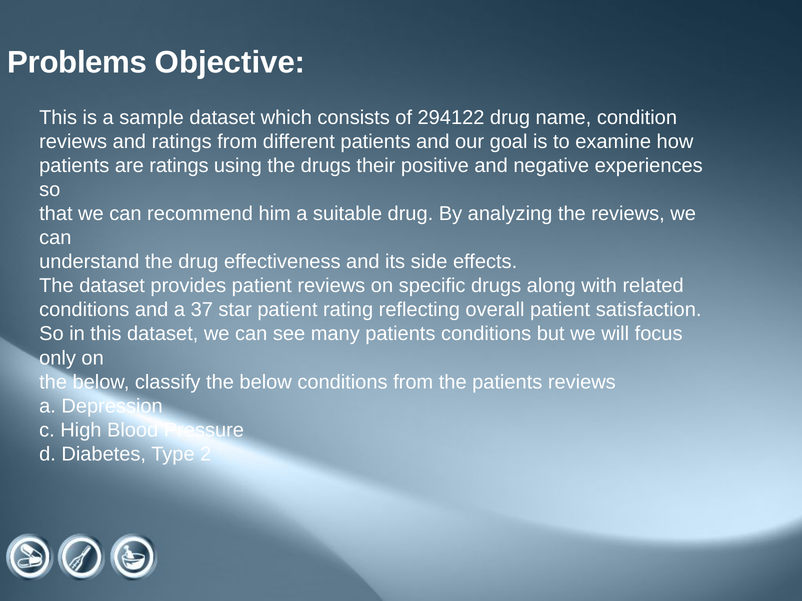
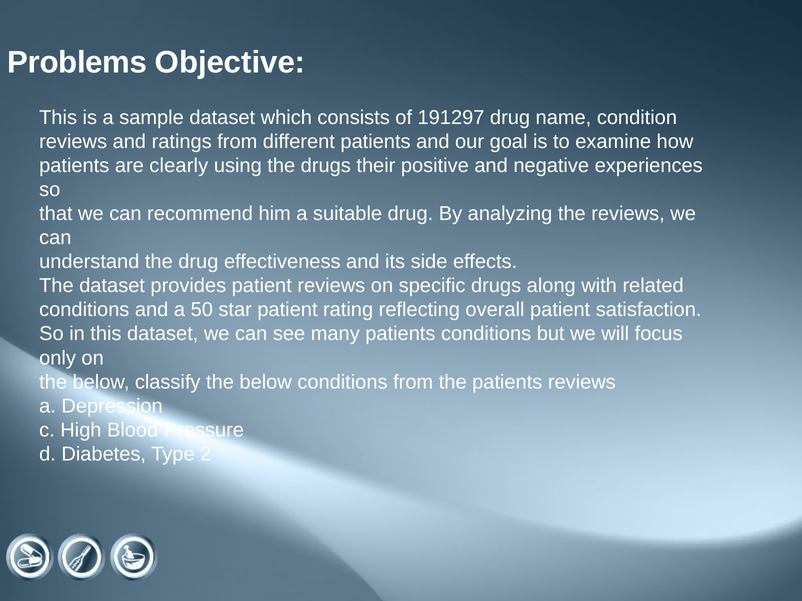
294122: 294122 -> 191297
are ratings: ratings -> clearly
37: 37 -> 50
